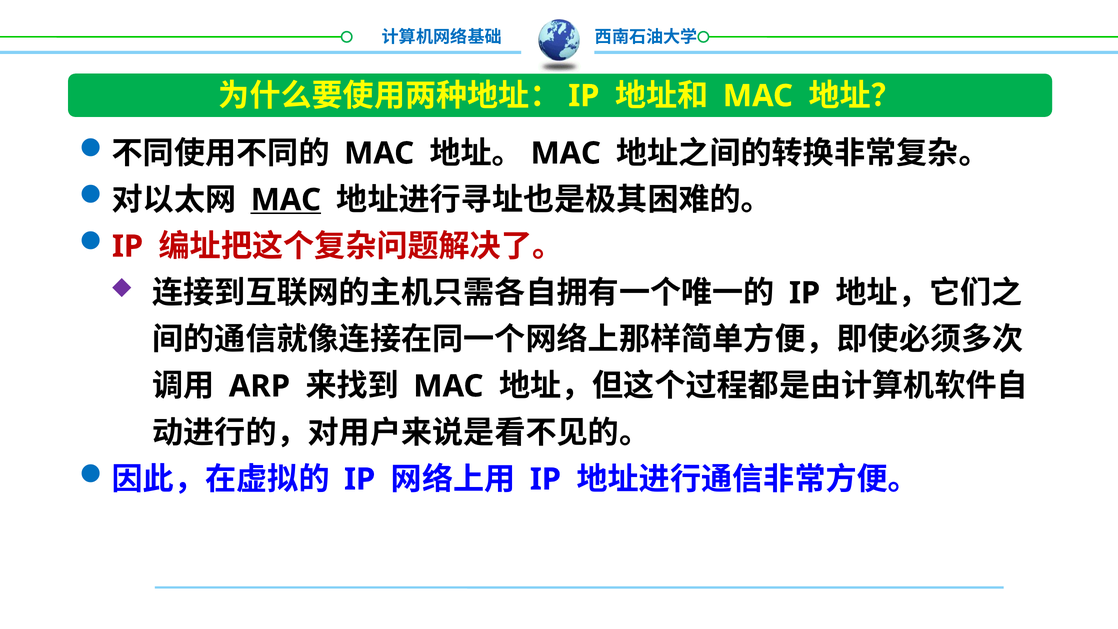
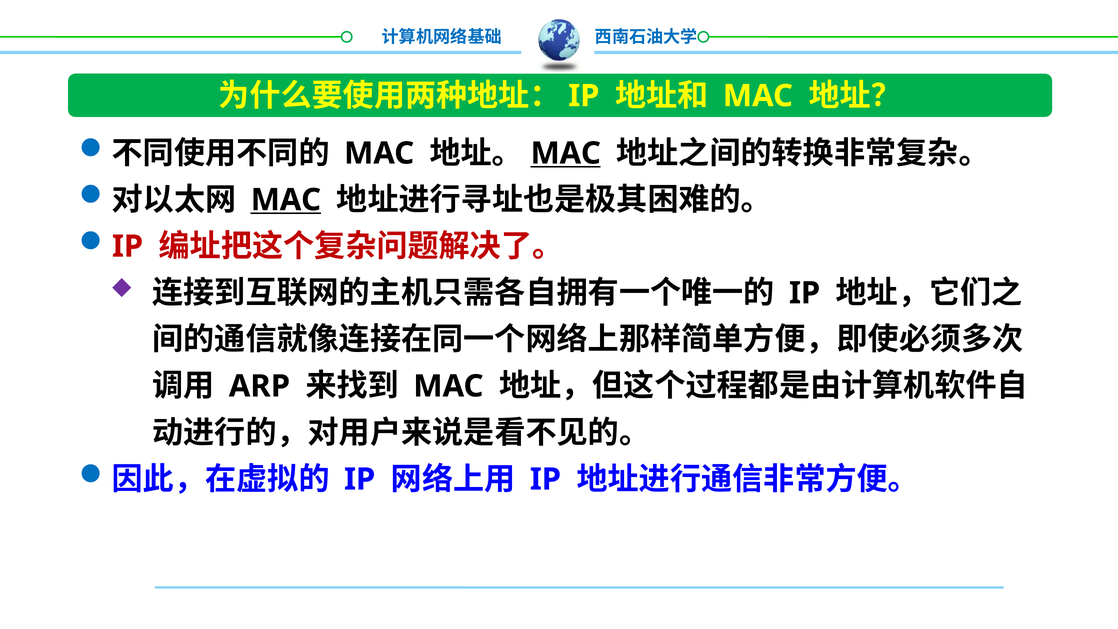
MAC at (566, 153) underline: none -> present
